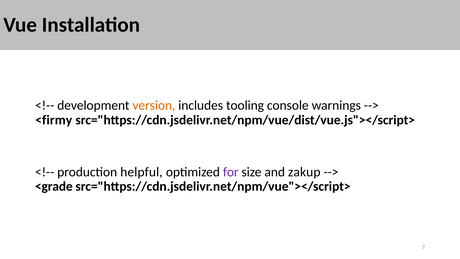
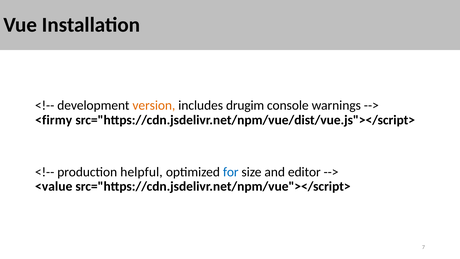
tooling: tooling -> drugim
for colour: purple -> blue
zakup: zakup -> editor
<grade: <grade -> <value
